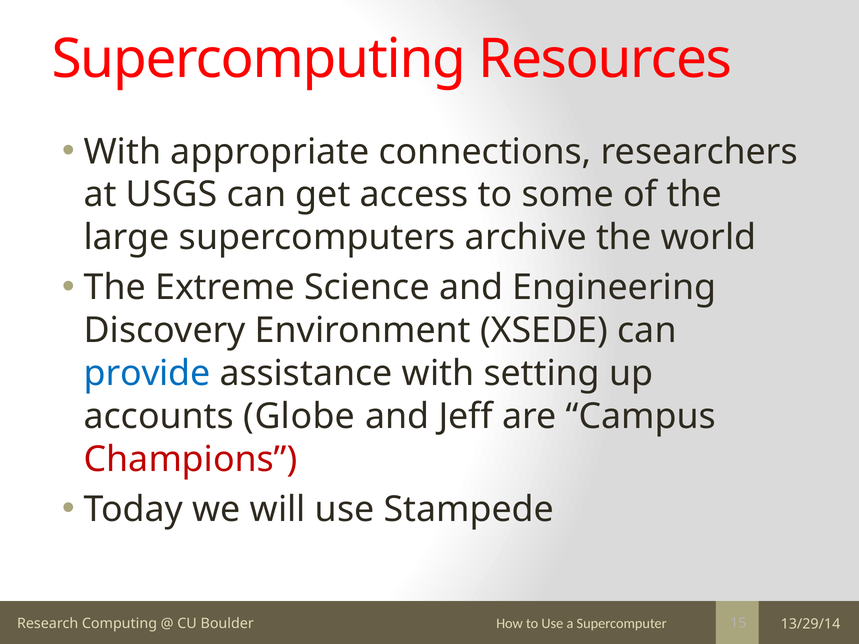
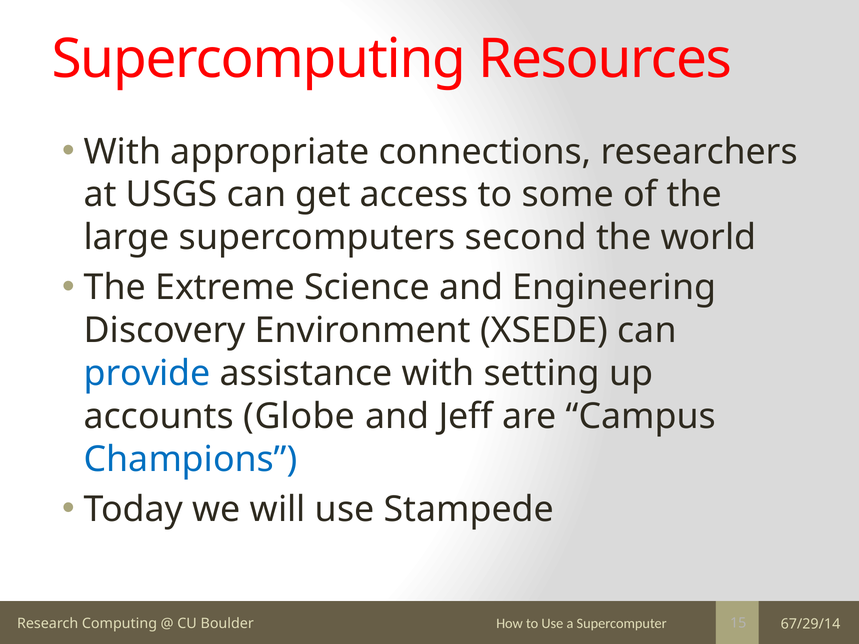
archive: archive -> second
Champions colour: red -> blue
13/29/14: 13/29/14 -> 67/29/14
